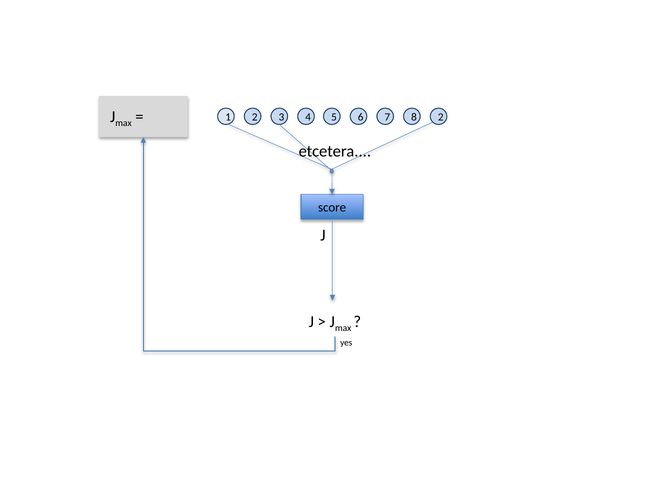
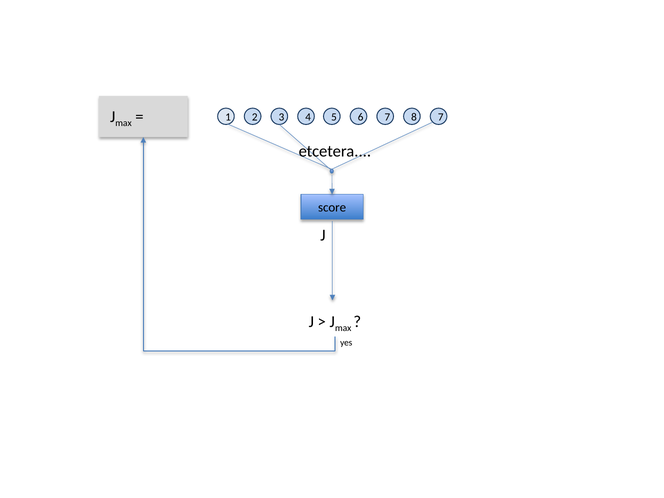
2 at (441, 117): 2 -> 7
